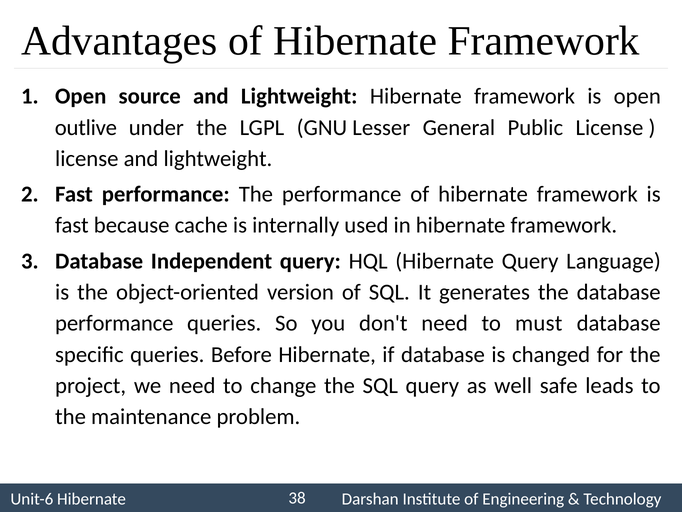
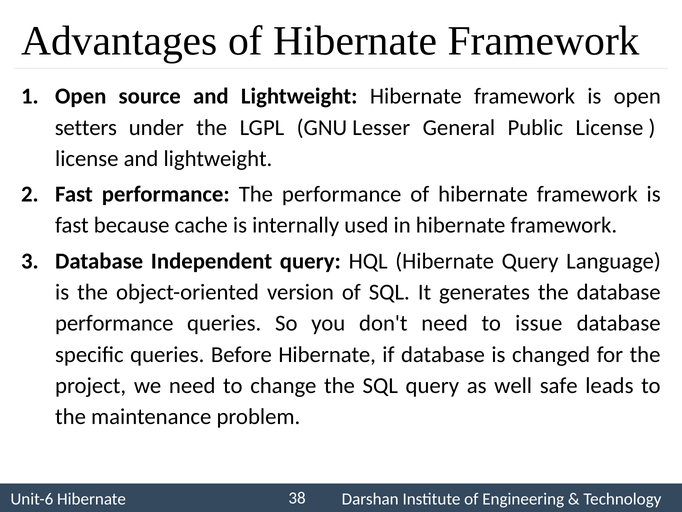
outlive: outlive -> setters
must: must -> issue
